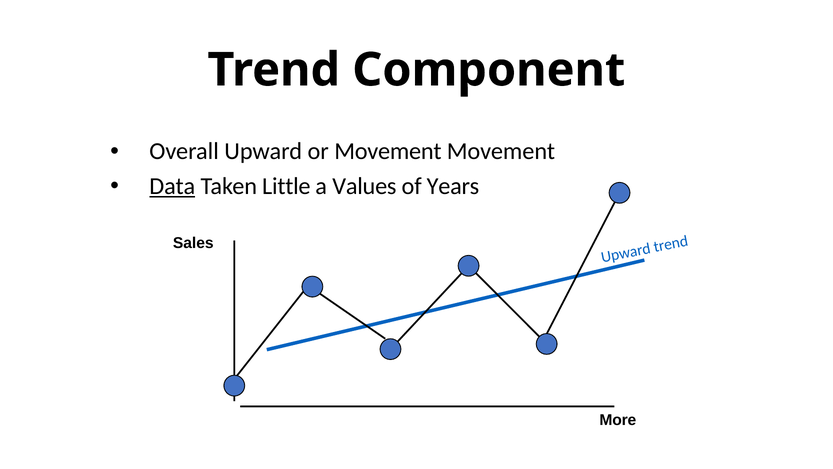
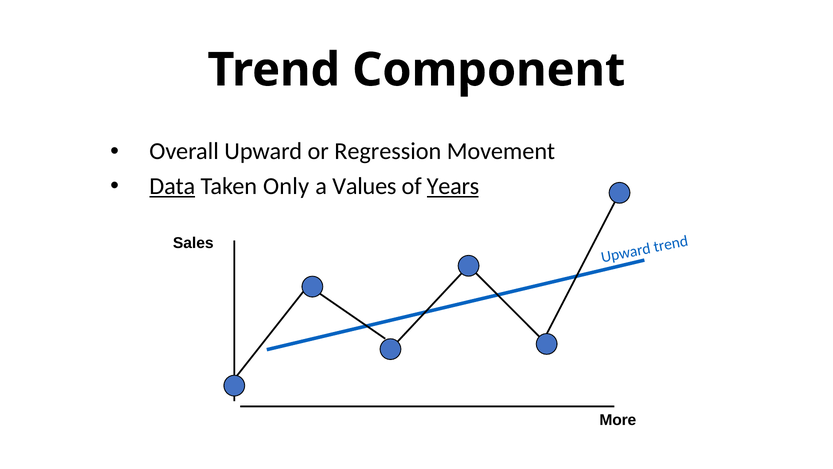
or Movement: Movement -> Regression
Little: Little -> Only
Years underline: none -> present
